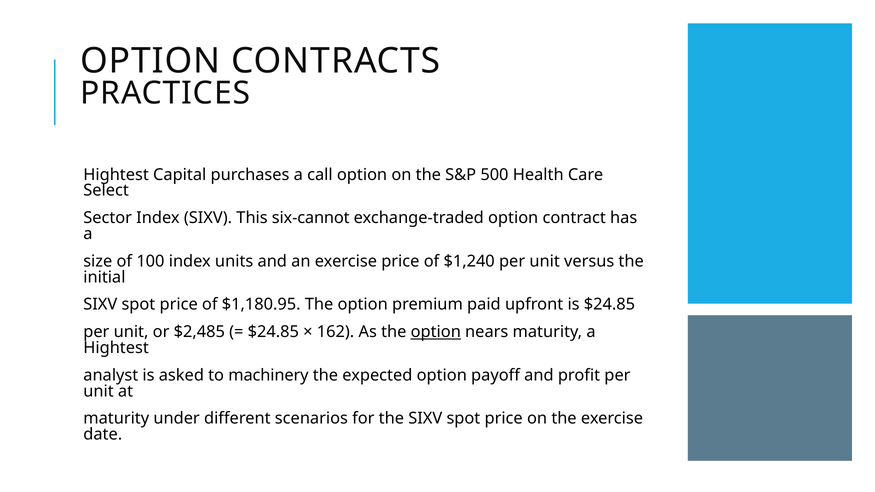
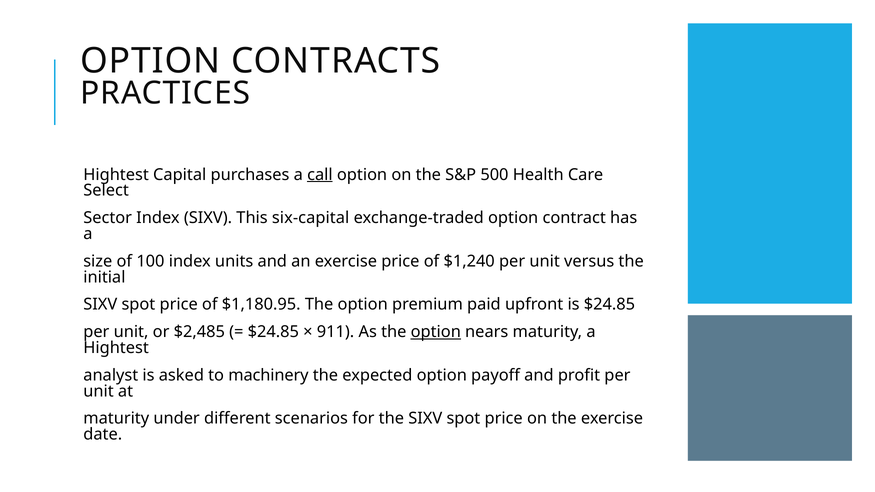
call underline: none -> present
six-cannot: six-cannot -> six-capital
162: 162 -> 911
